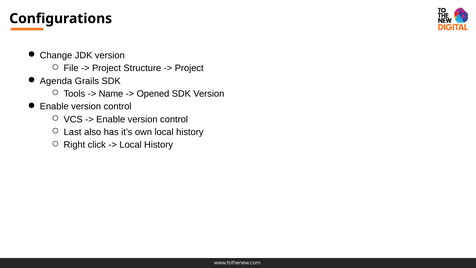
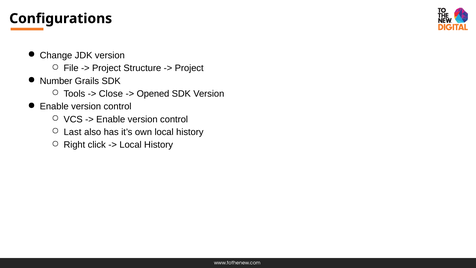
Agenda: Agenda -> Number
Name: Name -> Close
